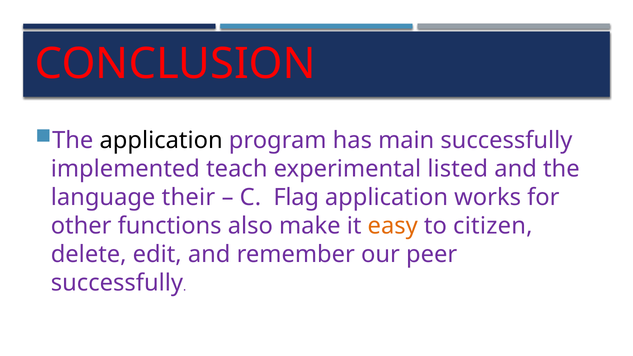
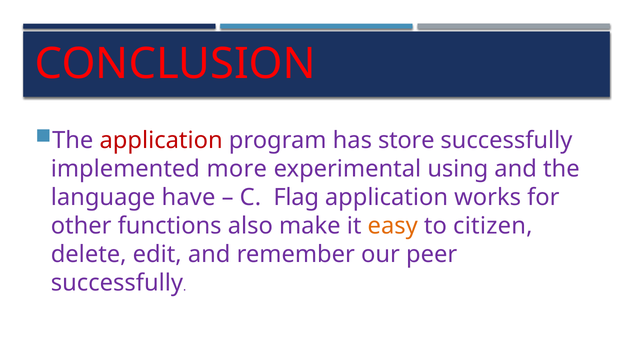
application at (161, 140) colour: black -> red
main: main -> store
teach: teach -> more
listed: listed -> using
their: their -> have
